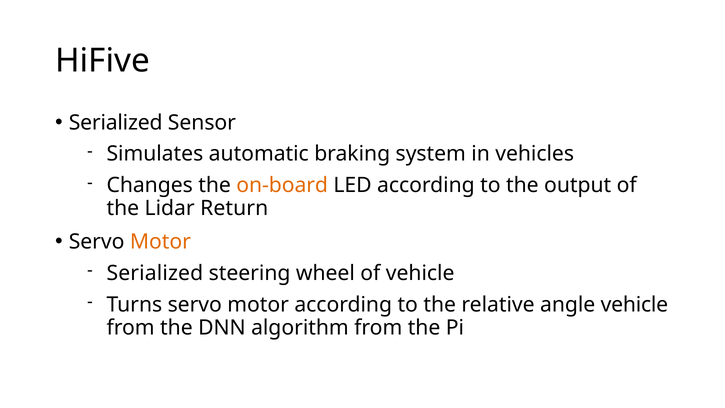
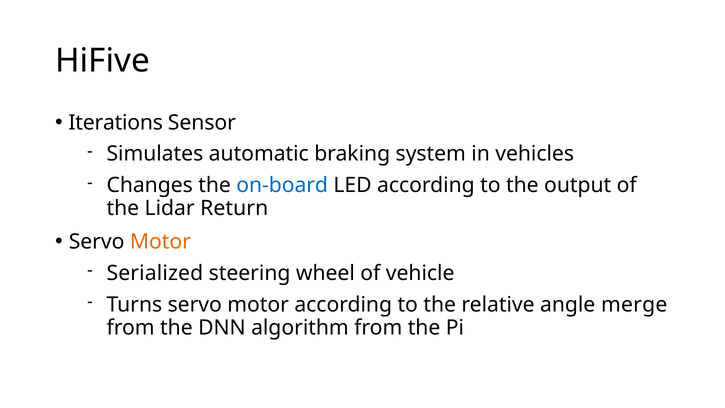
Serialized at (116, 123): Serialized -> Iterations
on-board colour: orange -> blue
angle vehicle: vehicle -> merge
